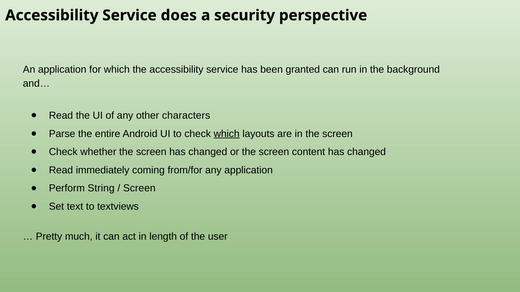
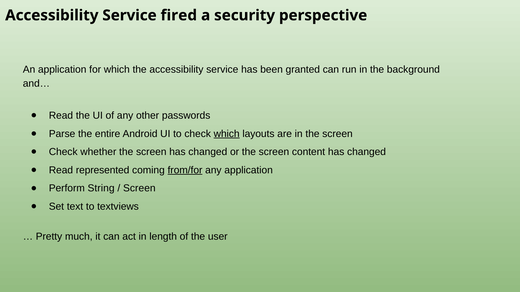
does: does -> fired
characters: characters -> passwords
immediately: immediately -> represented
from/for underline: none -> present
